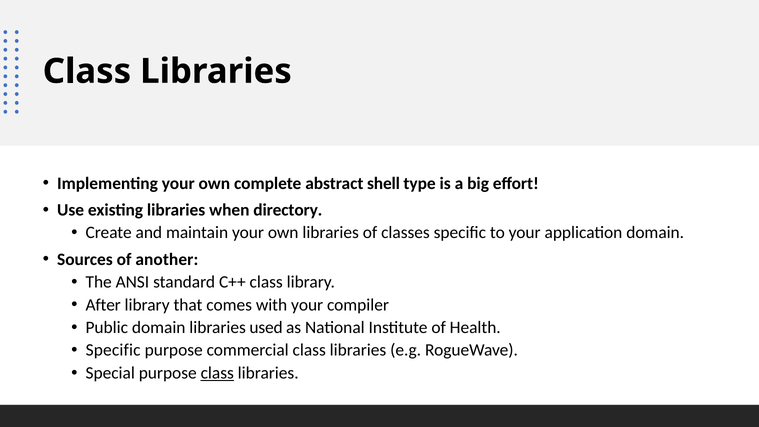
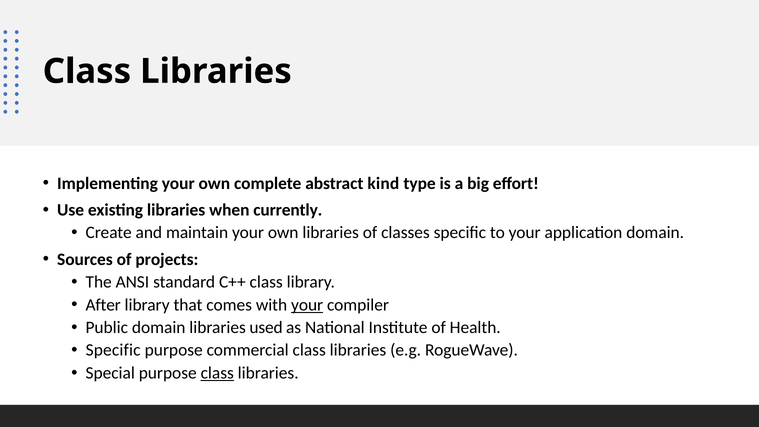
shell: shell -> kind
directory: directory -> currently
another: another -> projects
your at (307, 305) underline: none -> present
